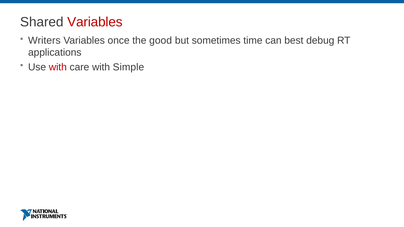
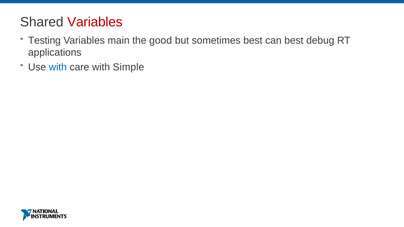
Writers: Writers -> Testing
once: once -> main
sometimes time: time -> best
with at (58, 67) colour: red -> blue
